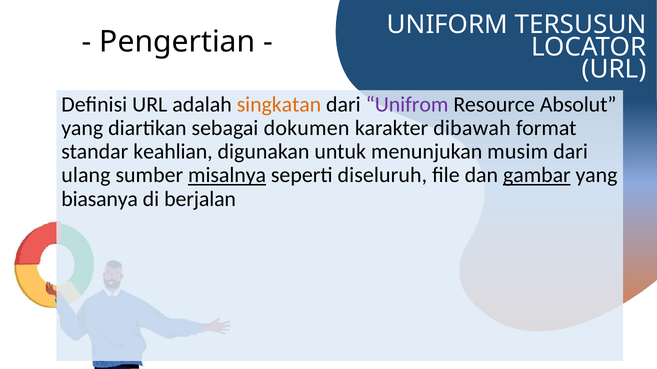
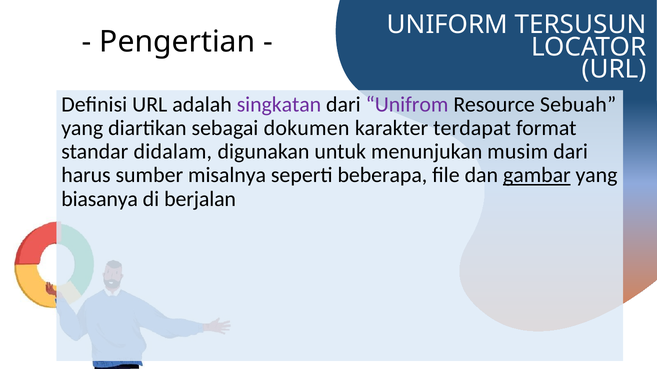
singkatan colour: orange -> purple
Absolut: Absolut -> Sebuah
dibawah: dibawah -> terdapat
keahlian: keahlian -> didalam
ulang: ulang -> harus
misalnya underline: present -> none
diseluruh: diseluruh -> beberapa
